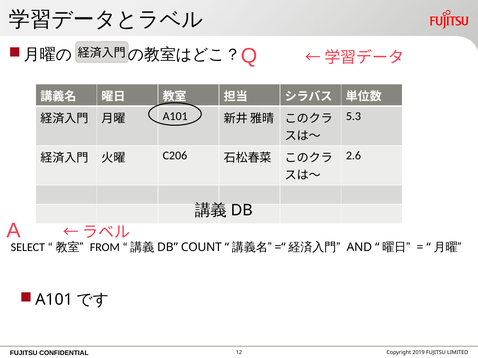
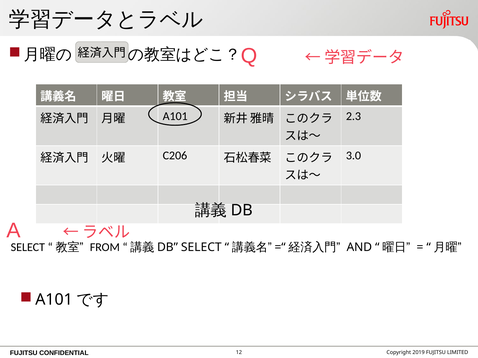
5.3: 5.3 -> 2.3
2.6: 2.6 -> 3.0
COUNT at (201, 248): COUNT -> SELECT
